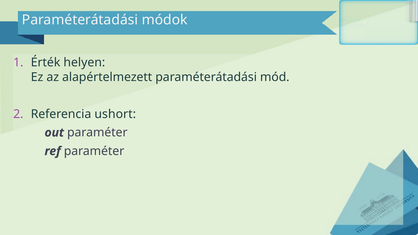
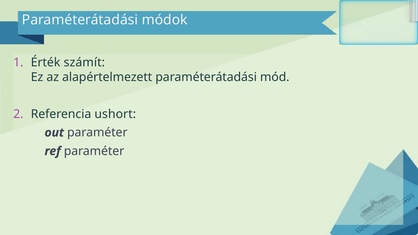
helyen: helyen -> számít
